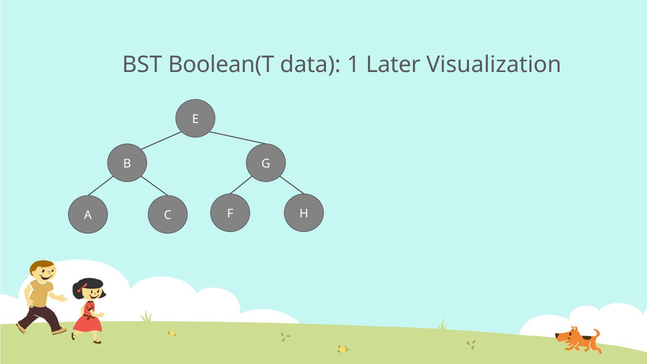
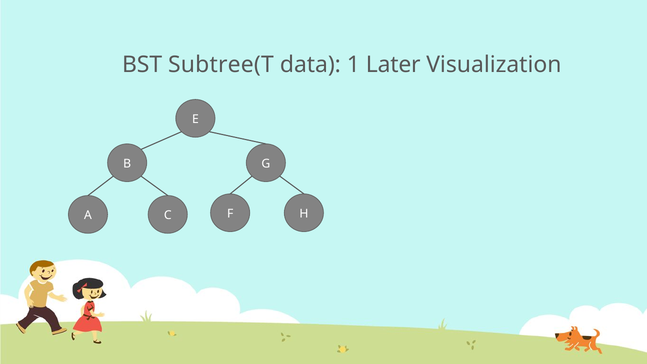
Boolean(T: Boolean(T -> Subtree(T
